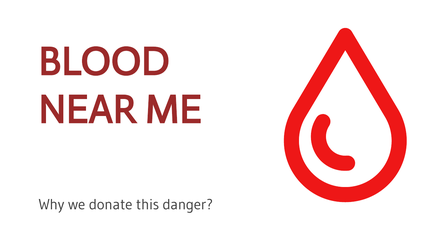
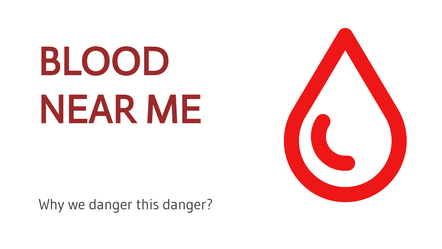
we donate: donate -> danger
